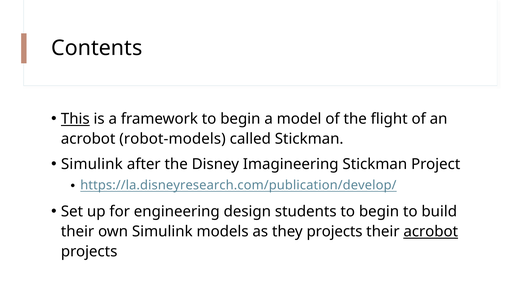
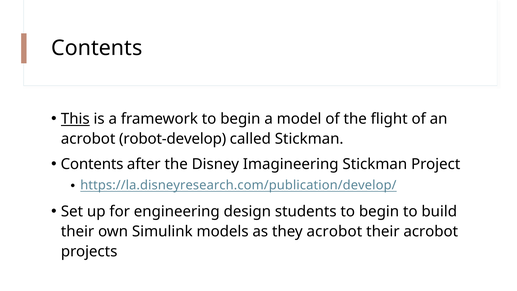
robot-models: robot-models -> robot-develop
Simulink at (92, 164): Simulink -> Contents
they projects: projects -> acrobot
acrobot at (431, 231) underline: present -> none
